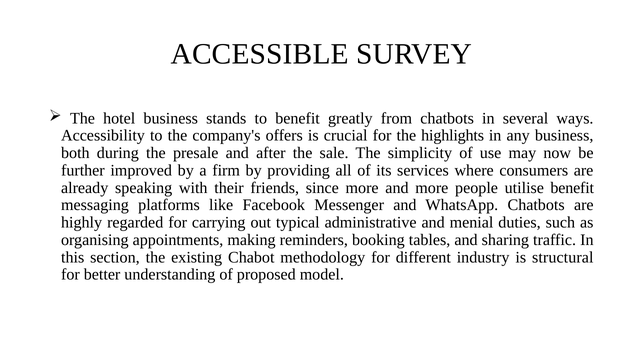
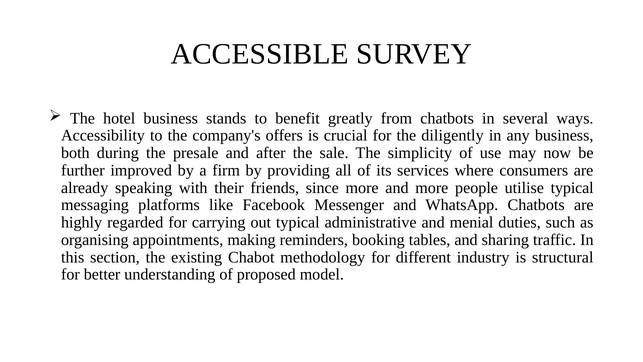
highlights: highlights -> diligently
utilise benefit: benefit -> typical
